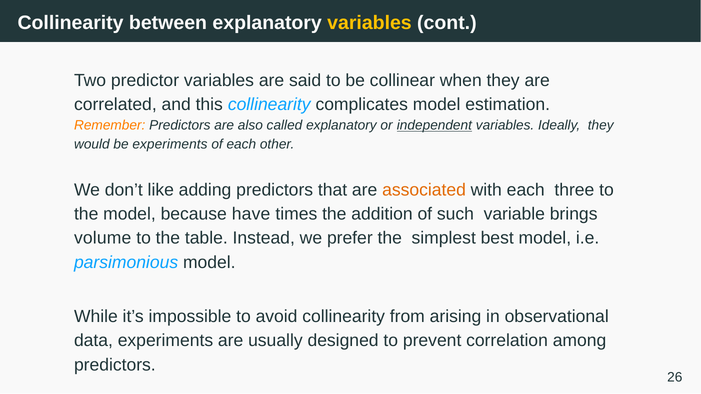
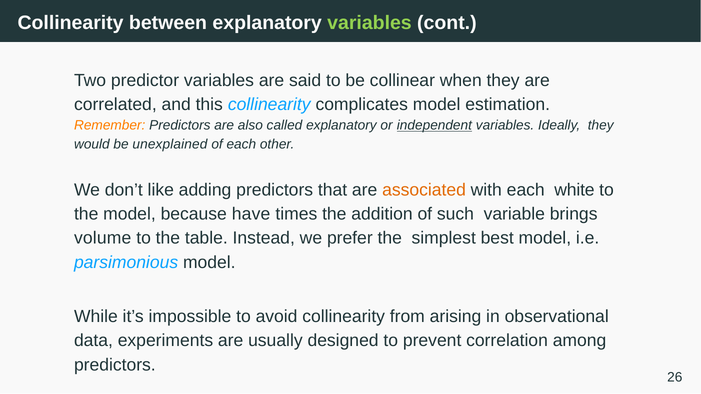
variables at (369, 23) colour: yellow -> light green
be experiments: experiments -> unexplained
three: three -> white
